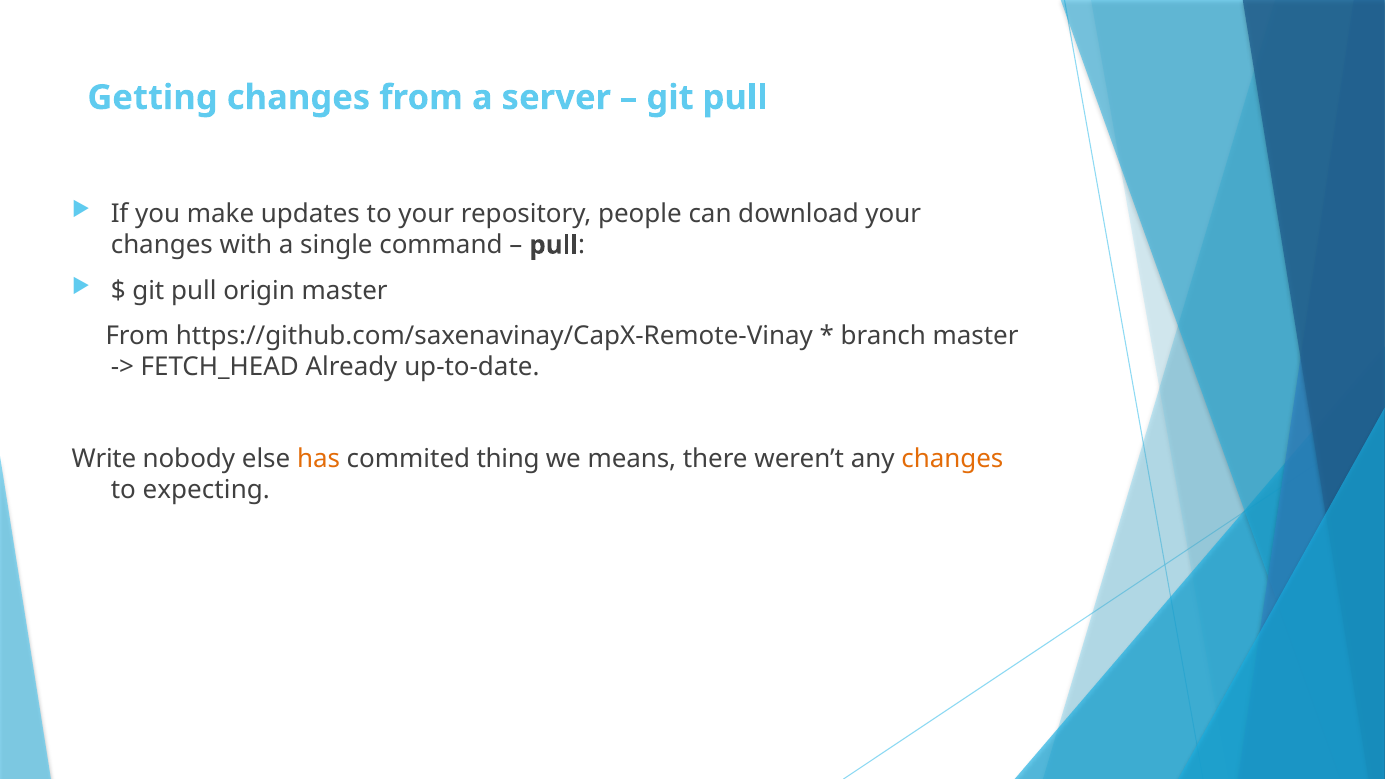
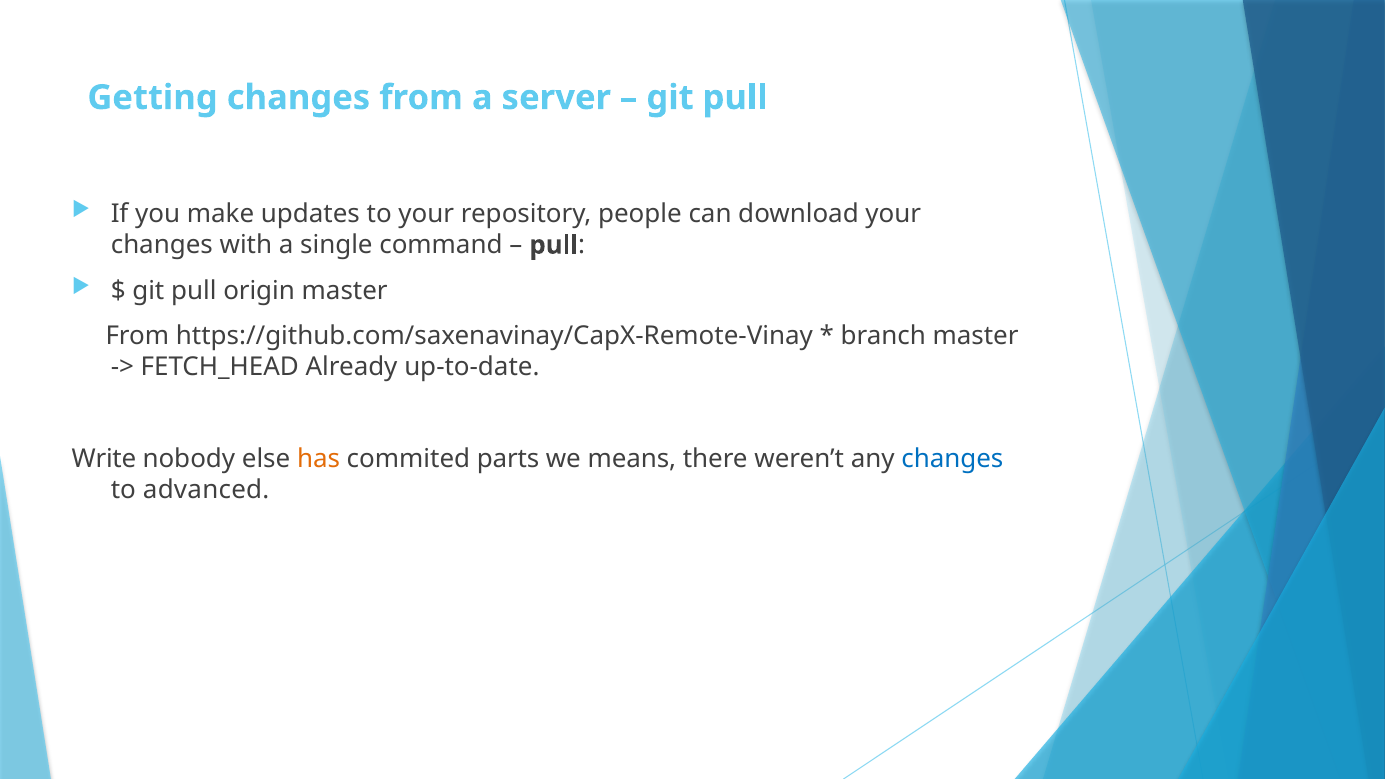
thing: thing -> parts
changes at (952, 459) colour: orange -> blue
expecting: expecting -> advanced
